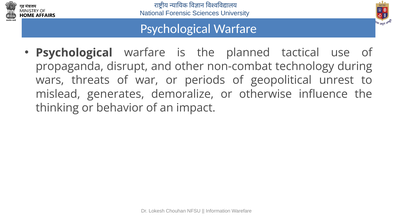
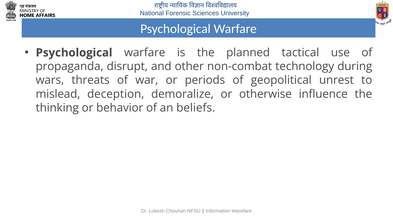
generates: generates -> deception
impact: impact -> beliefs
